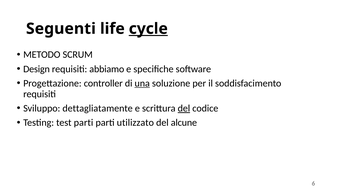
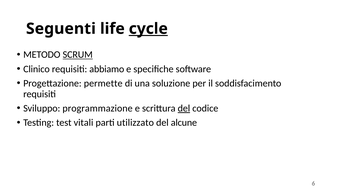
SCRUM underline: none -> present
Design: Design -> Clinico
controller: controller -> permette
una underline: present -> none
dettagliatamente: dettagliatamente -> programmazione
test parti: parti -> vitali
